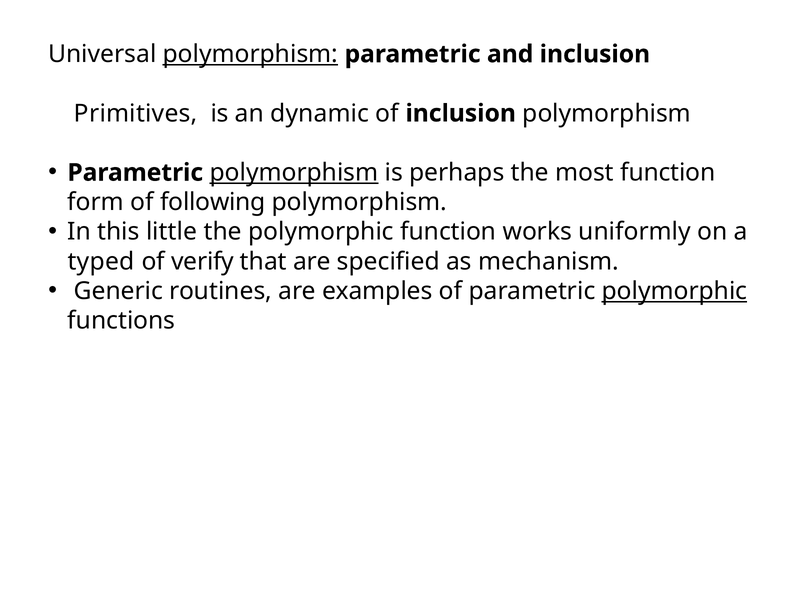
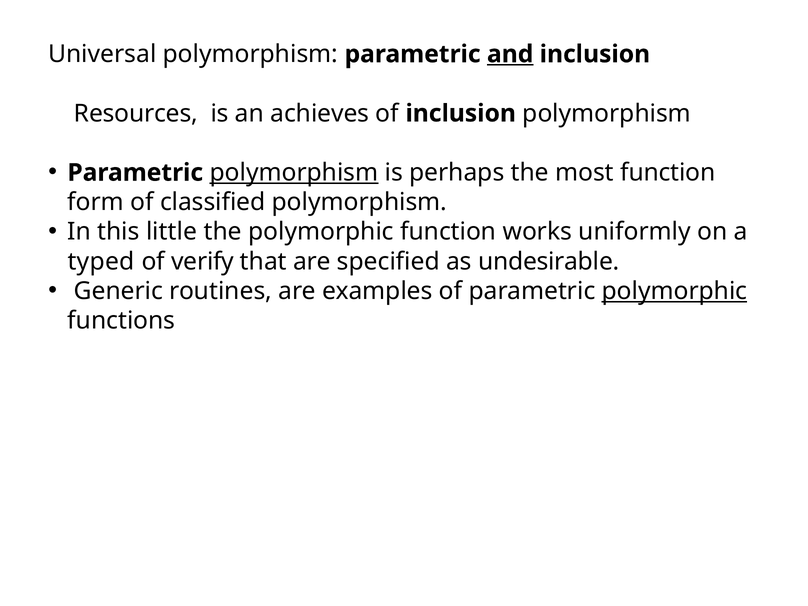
polymorphism at (250, 54) underline: present -> none
and underline: none -> present
Primitives: Primitives -> Resources
dynamic: dynamic -> achieves
following: following -> classified
mechanism: mechanism -> undesirable
